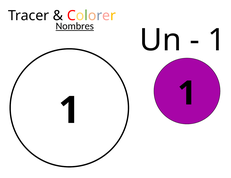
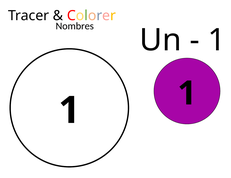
Nombres underline: present -> none
